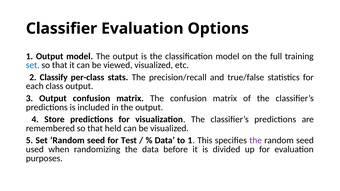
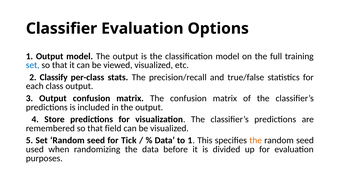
held: held -> field
Test: Test -> Tick
the at (256, 141) colour: purple -> orange
